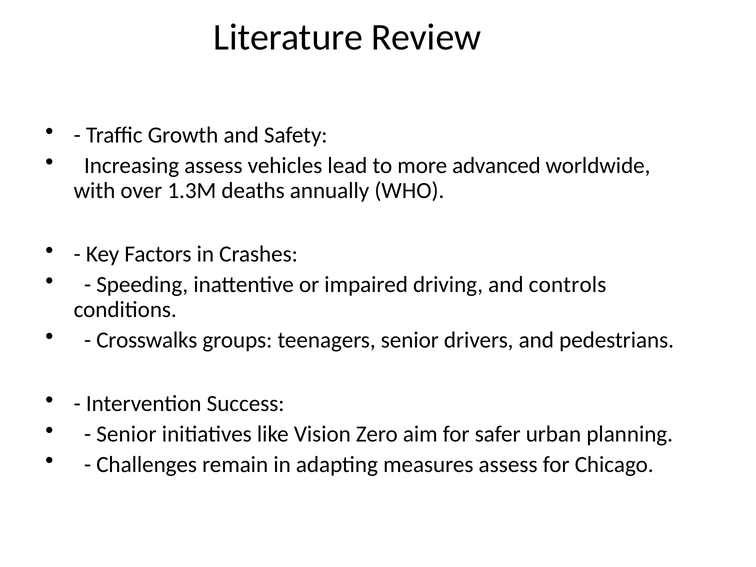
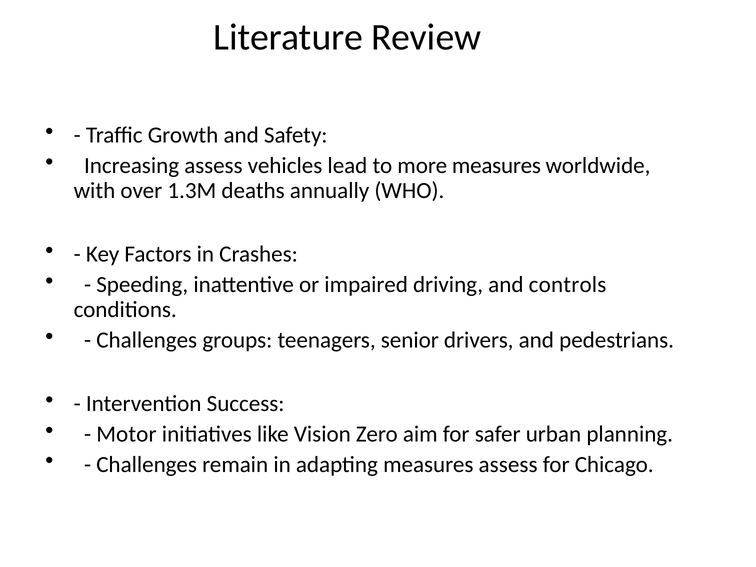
more advanced: advanced -> measures
Crosswalks at (147, 340): Crosswalks -> Challenges
Senior at (126, 434): Senior -> Motor
